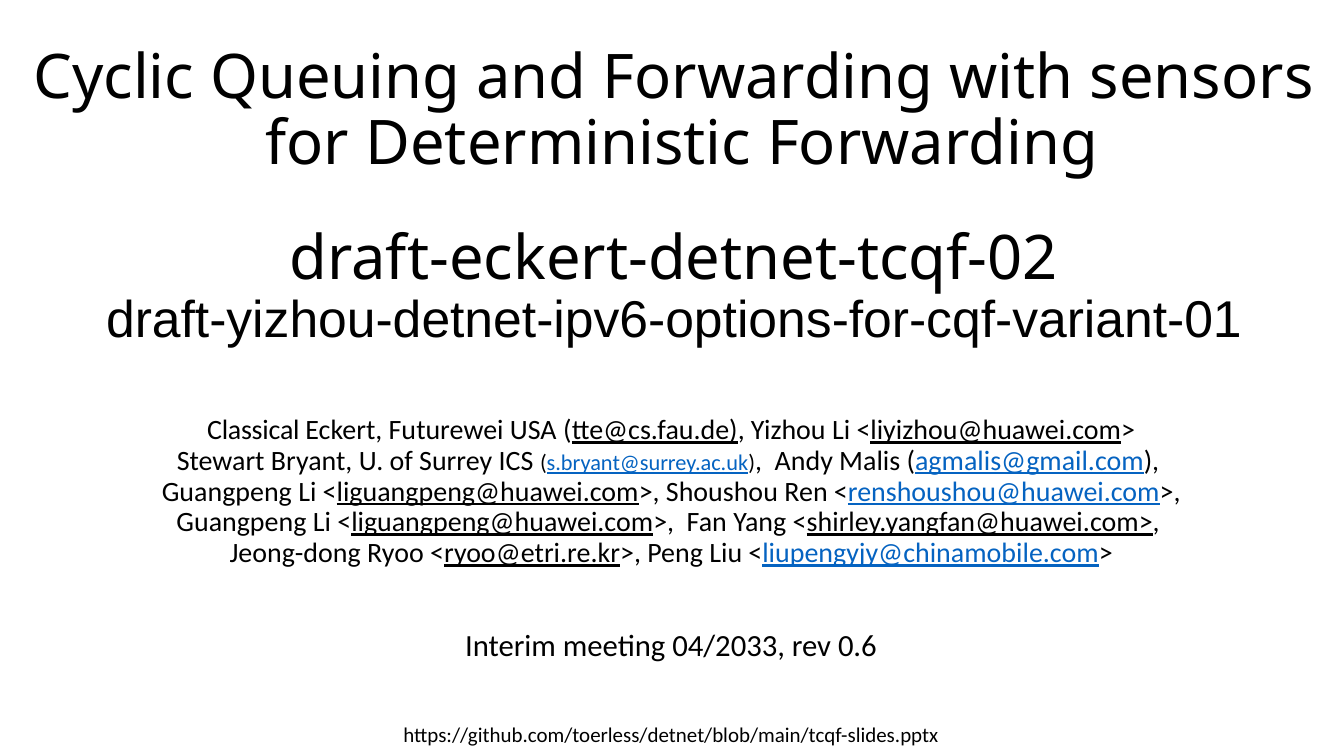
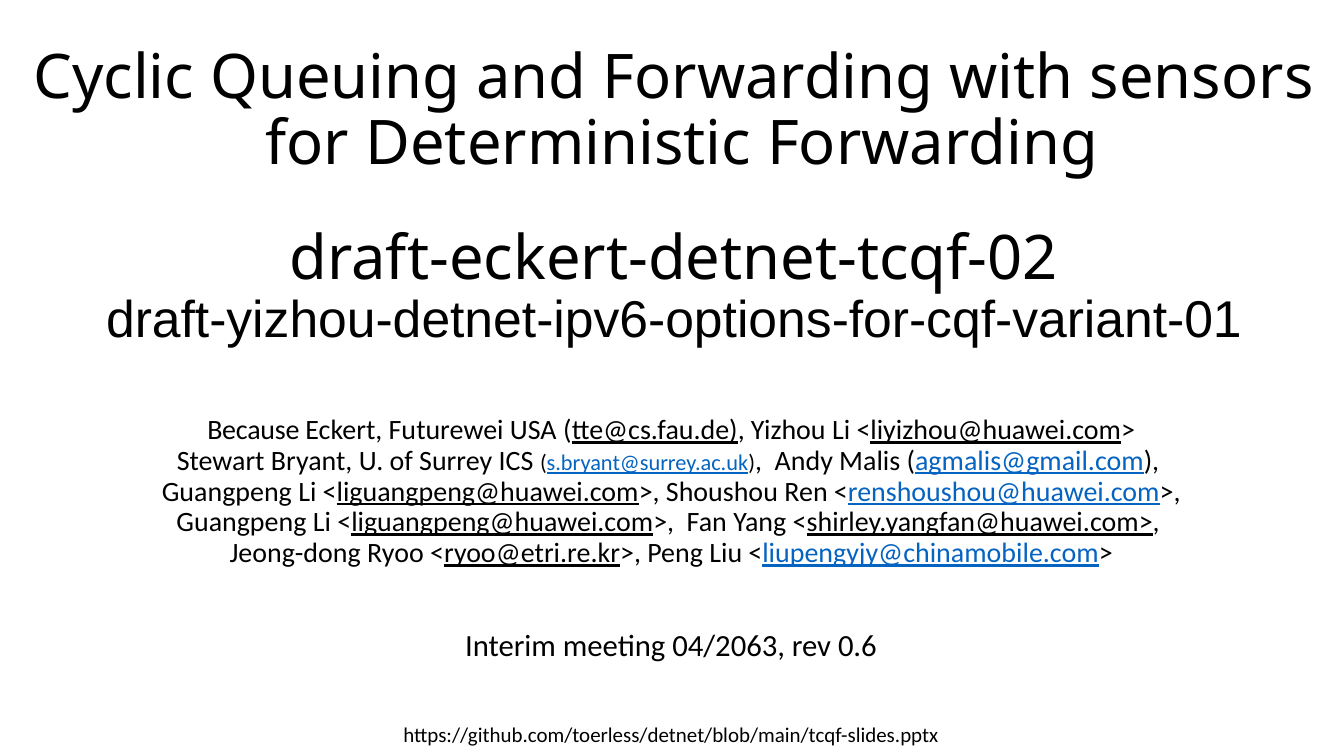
Classical: Classical -> Because
04/2033: 04/2033 -> 04/2063
